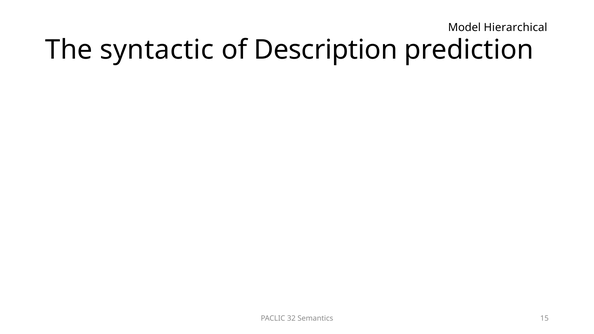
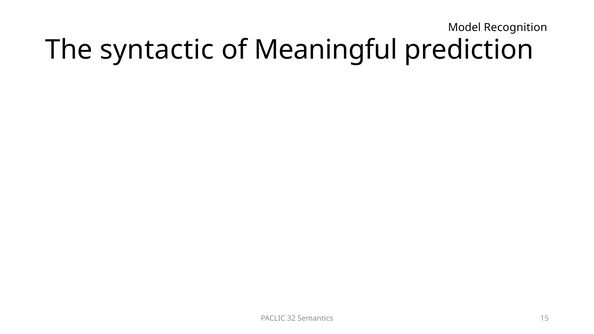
Hierarchical: Hierarchical -> Recognition
Description: Description -> Meaningful
